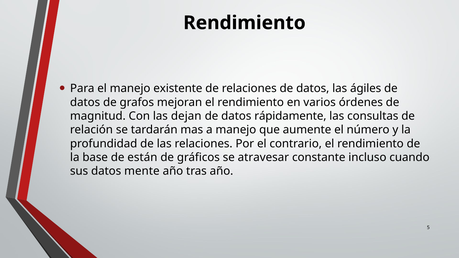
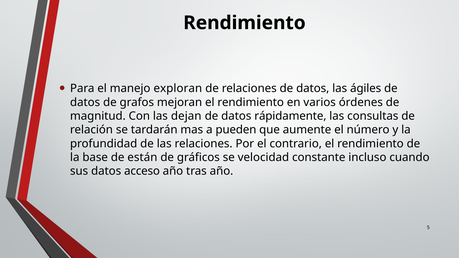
existente: existente -> exploran
a manejo: manejo -> pueden
atravesar: atravesar -> velocidad
mente: mente -> acceso
